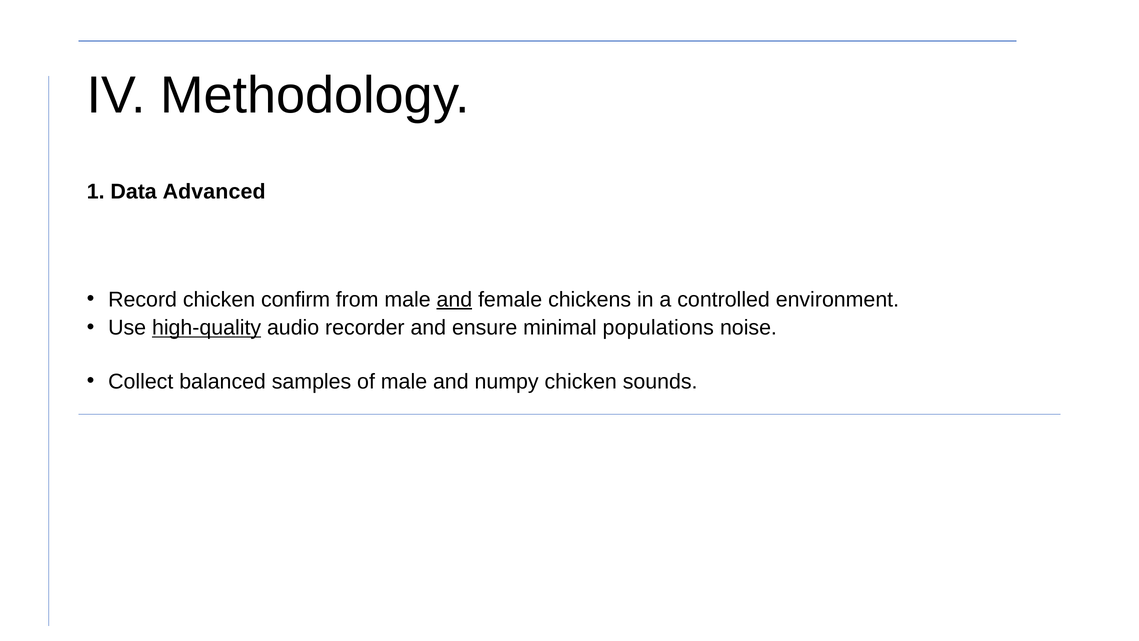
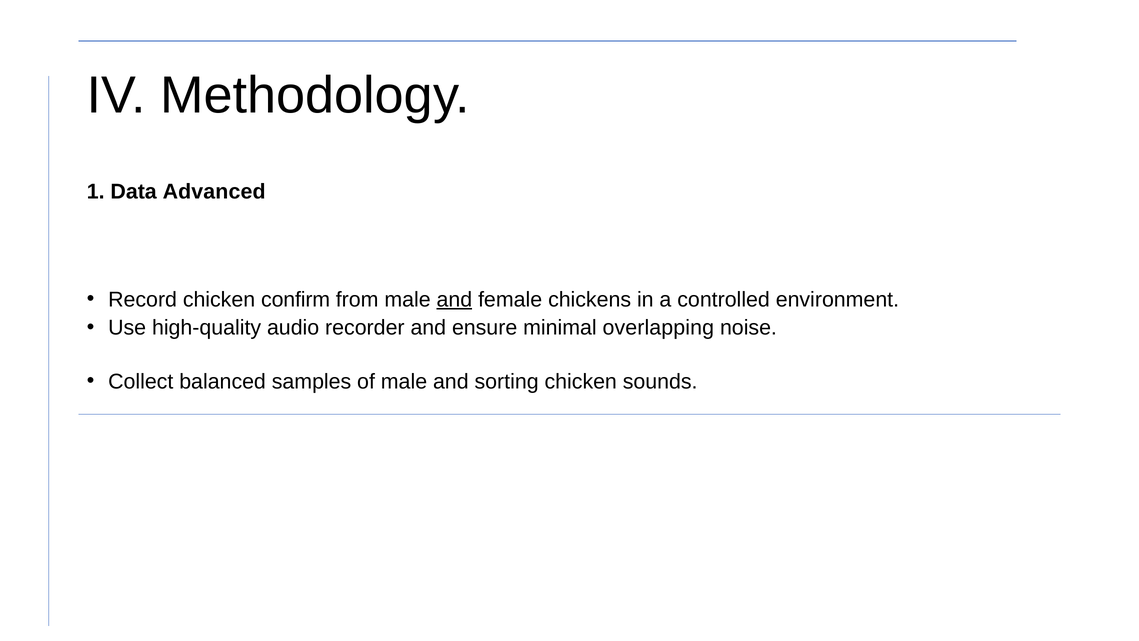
high-quality underline: present -> none
populations: populations -> overlapping
numpy: numpy -> sorting
